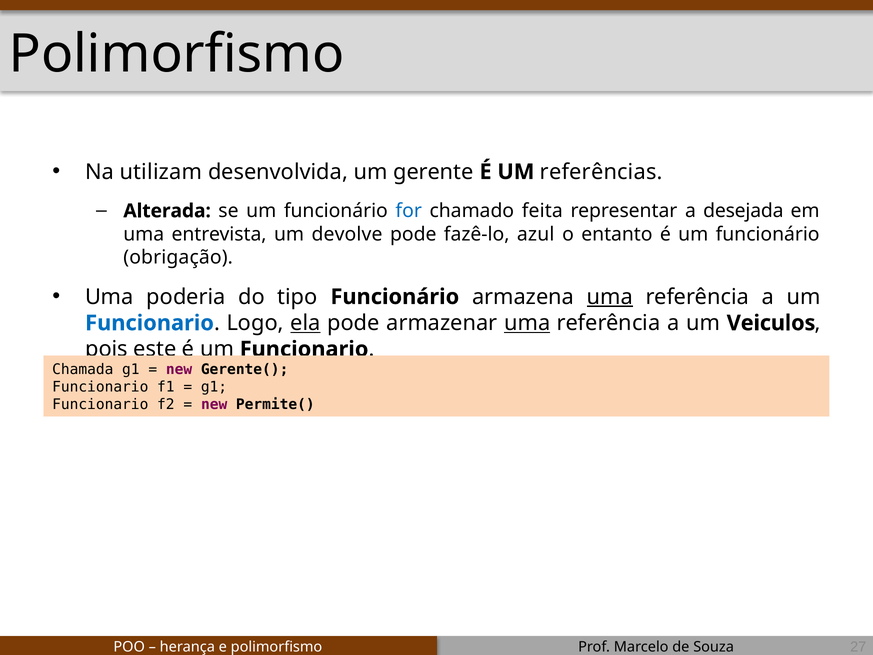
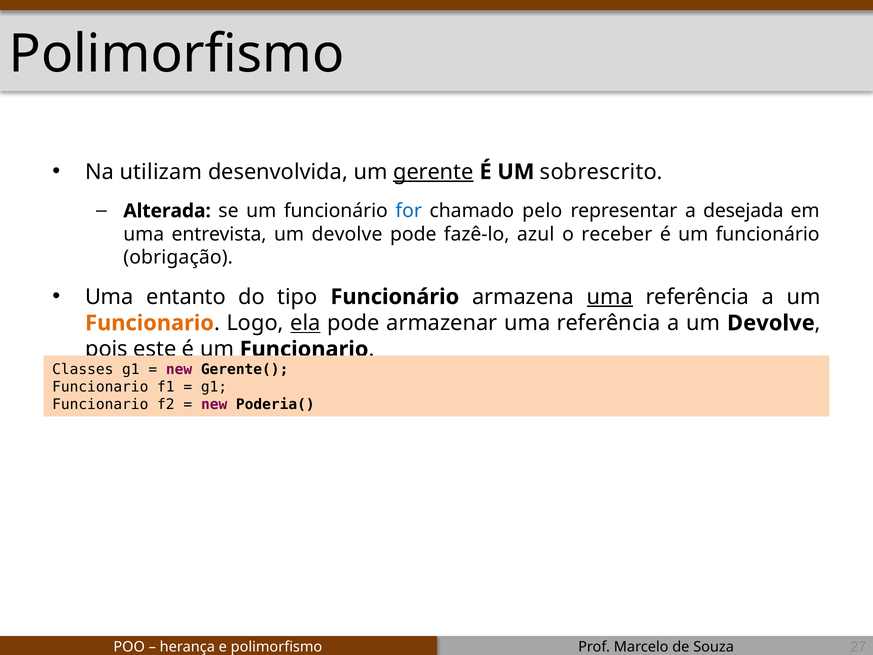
gerente underline: none -> present
referências: referências -> sobrescrito
feita: feita -> pelo
entanto: entanto -> receber
poderia: poderia -> entanto
Funcionario at (150, 323) colour: blue -> orange
uma at (527, 323) underline: present -> none
a um Veiculos: Veiculos -> Devolve
Chamada: Chamada -> Classes
Permite(: Permite( -> Poderia(
